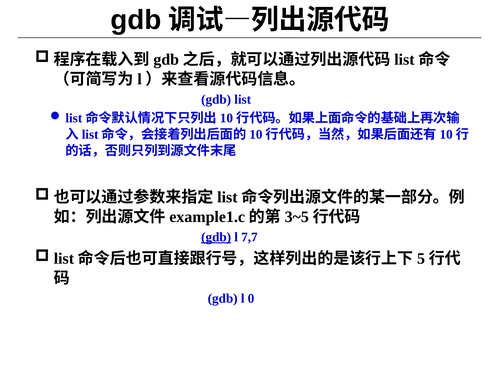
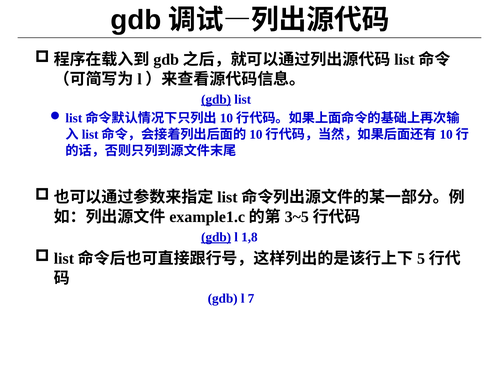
gdb at (216, 100) underline: none -> present
7,7: 7,7 -> 1,8
0: 0 -> 7
